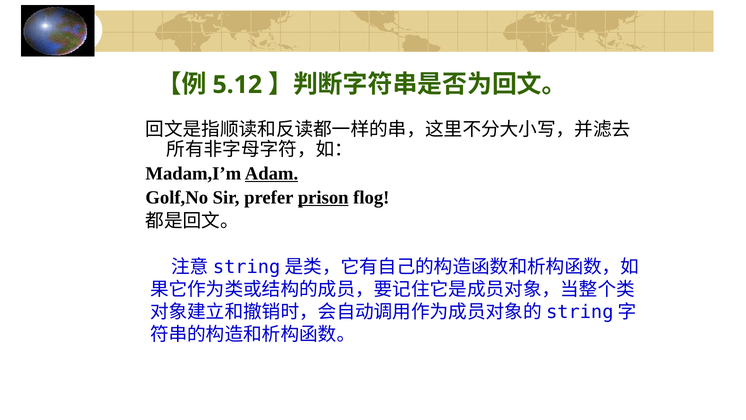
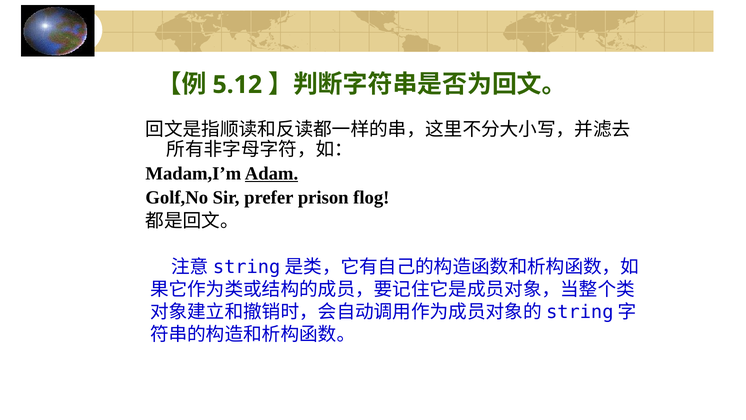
prison underline: present -> none
